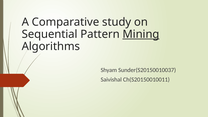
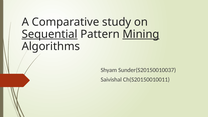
Sequential underline: none -> present
